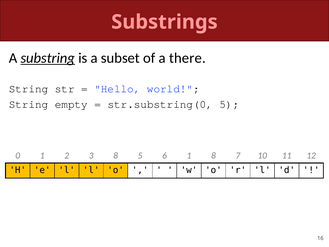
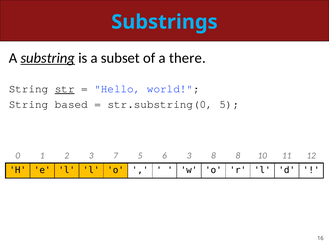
Substrings colour: pink -> light blue
str underline: none -> present
empty: empty -> based
3 8: 8 -> 7
6 1: 1 -> 3
8 7: 7 -> 8
